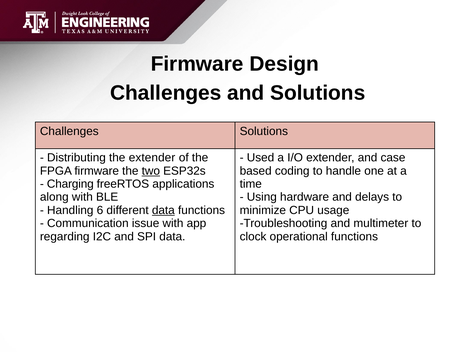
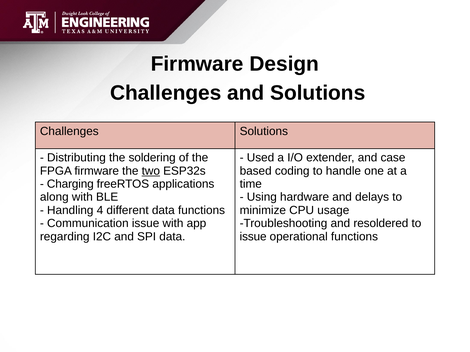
the extender: extender -> soldering
6: 6 -> 4
data at (163, 211) underline: present -> none
multimeter: multimeter -> resoldered
clock at (253, 237): clock -> issue
